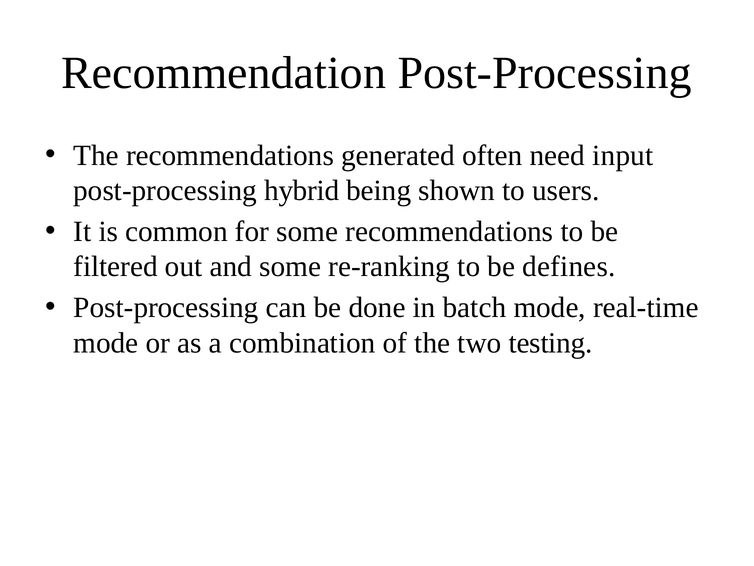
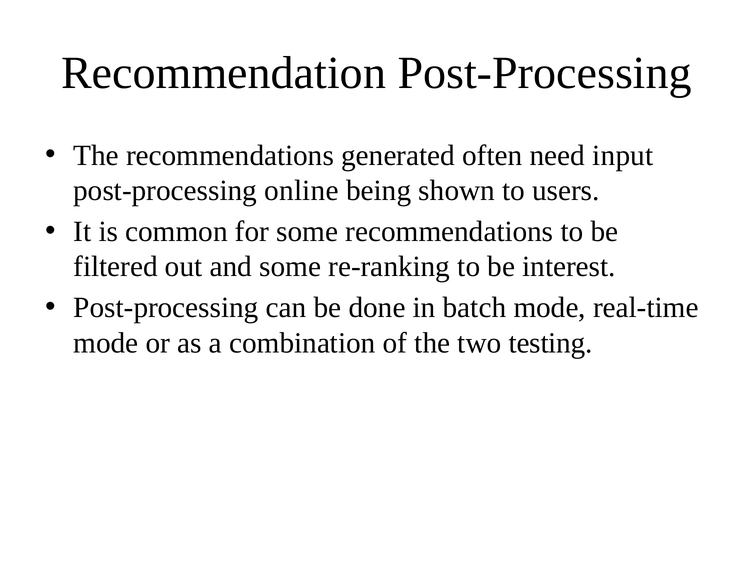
hybrid: hybrid -> online
defines: defines -> interest
